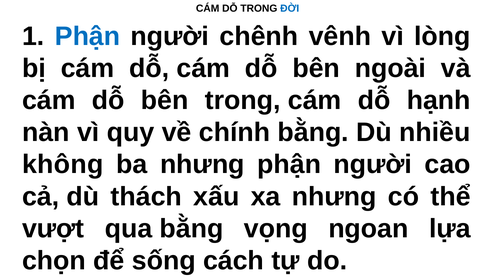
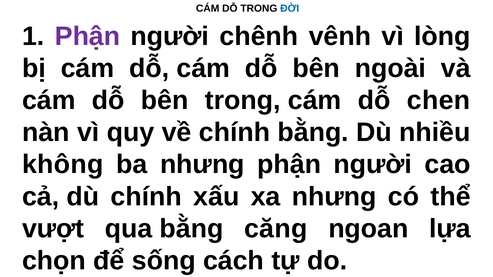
Phận at (88, 36) colour: blue -> purple
hạnh: hạnh -> chen
dù thách: thách -> chính
vọng: vọng -> căng
